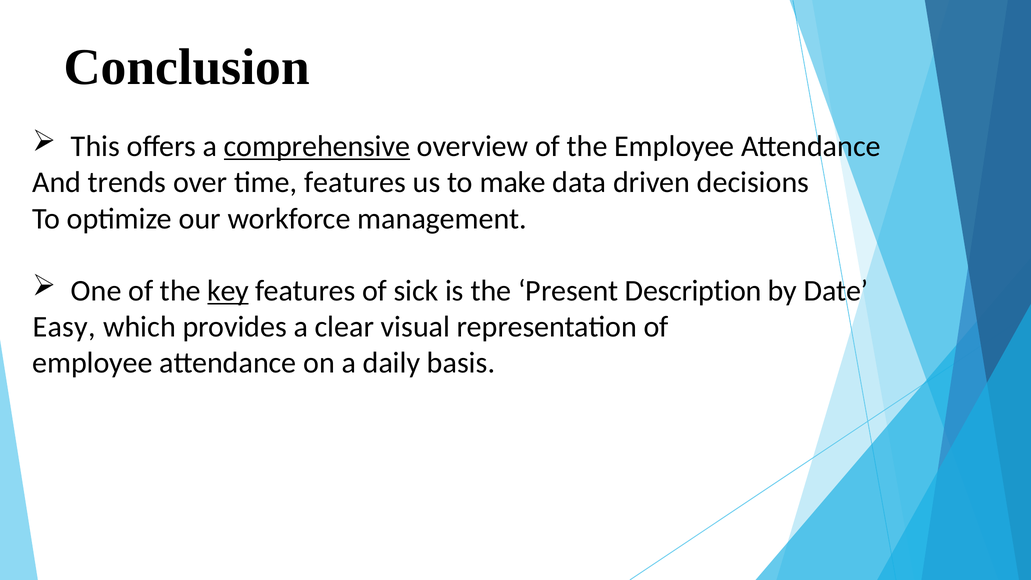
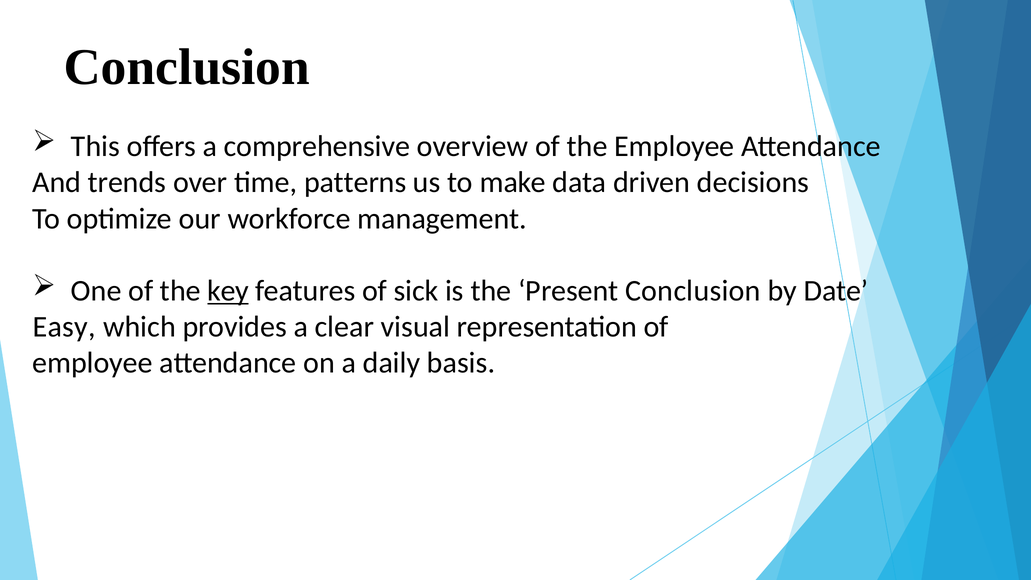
comprehensive underline: present -> none
time features: features -> patterns
Present Description: Description -> Conclusion
